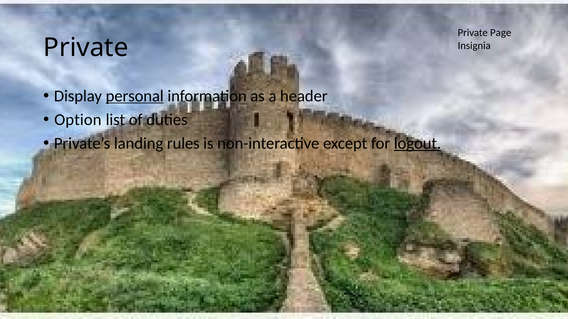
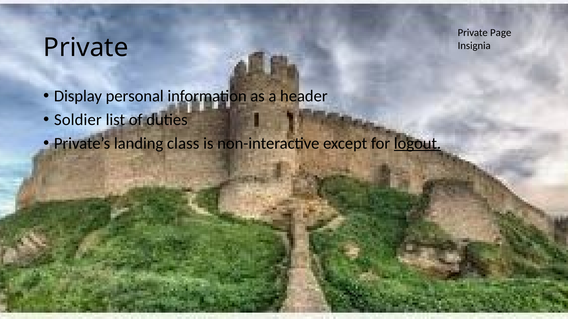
personal underline: present -> none
Option: Option -> Soldier
rules: rules -> class
